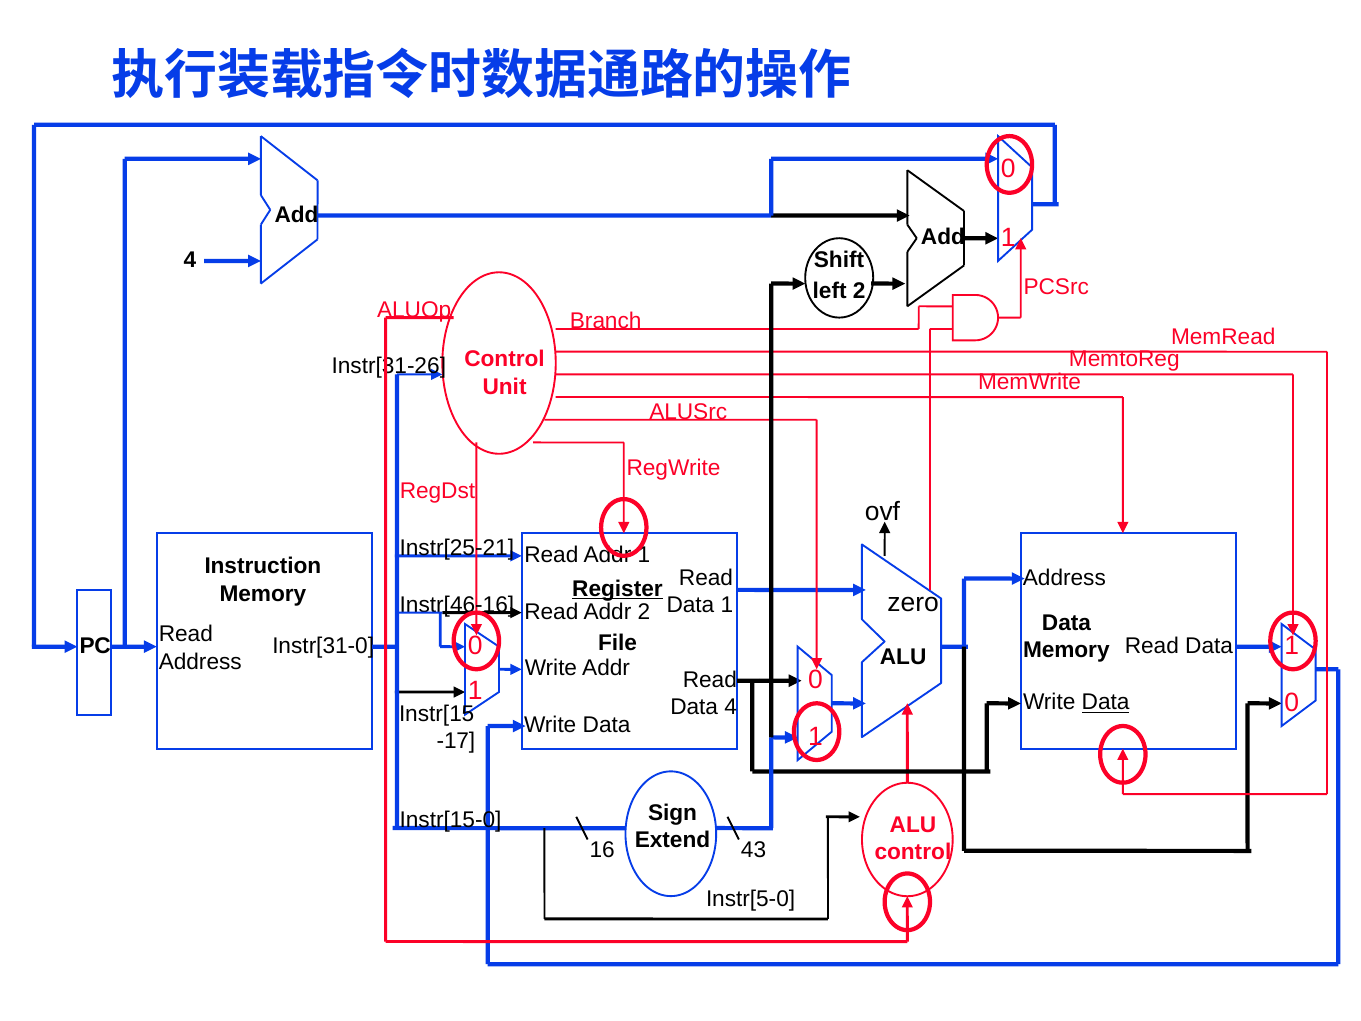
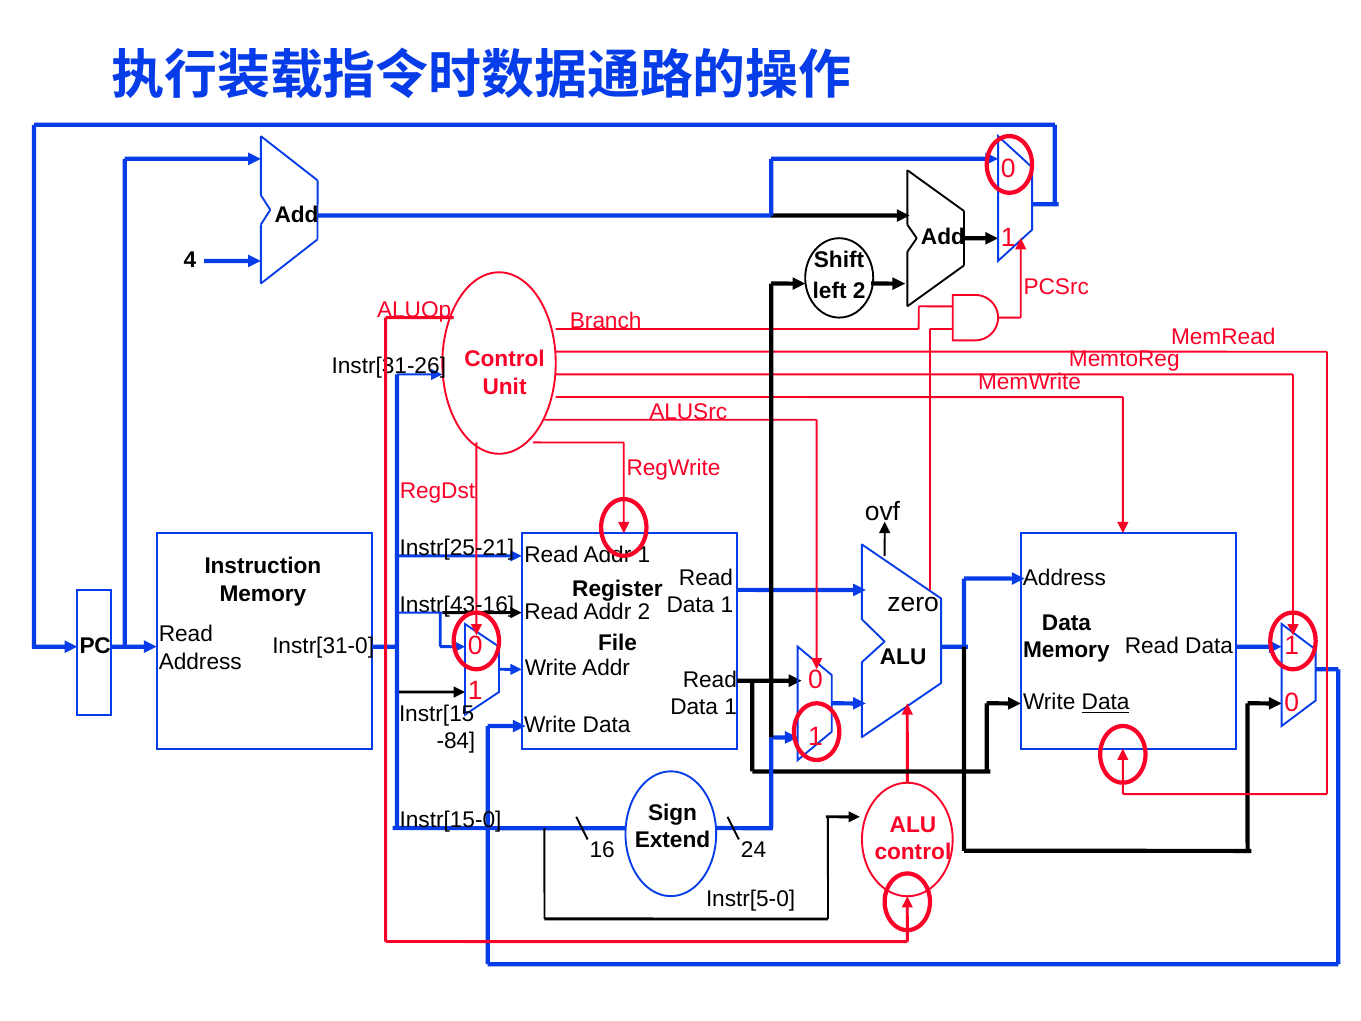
Register underline: present -> none
Instr[46-16: Instr[46-16 -> Instr[43-16
4 at (731, 707): 4 -> 1
-17: -17 -> -84
43: 43 -> 24
